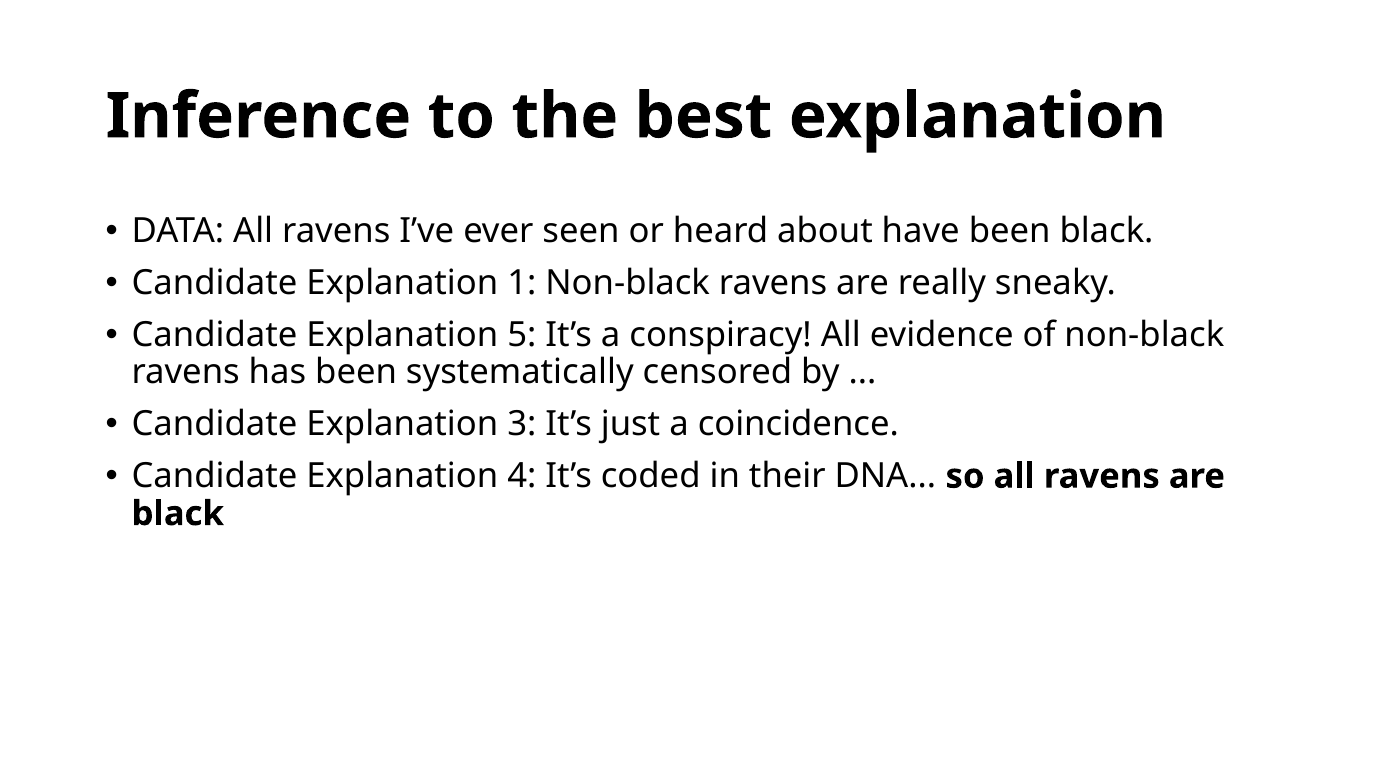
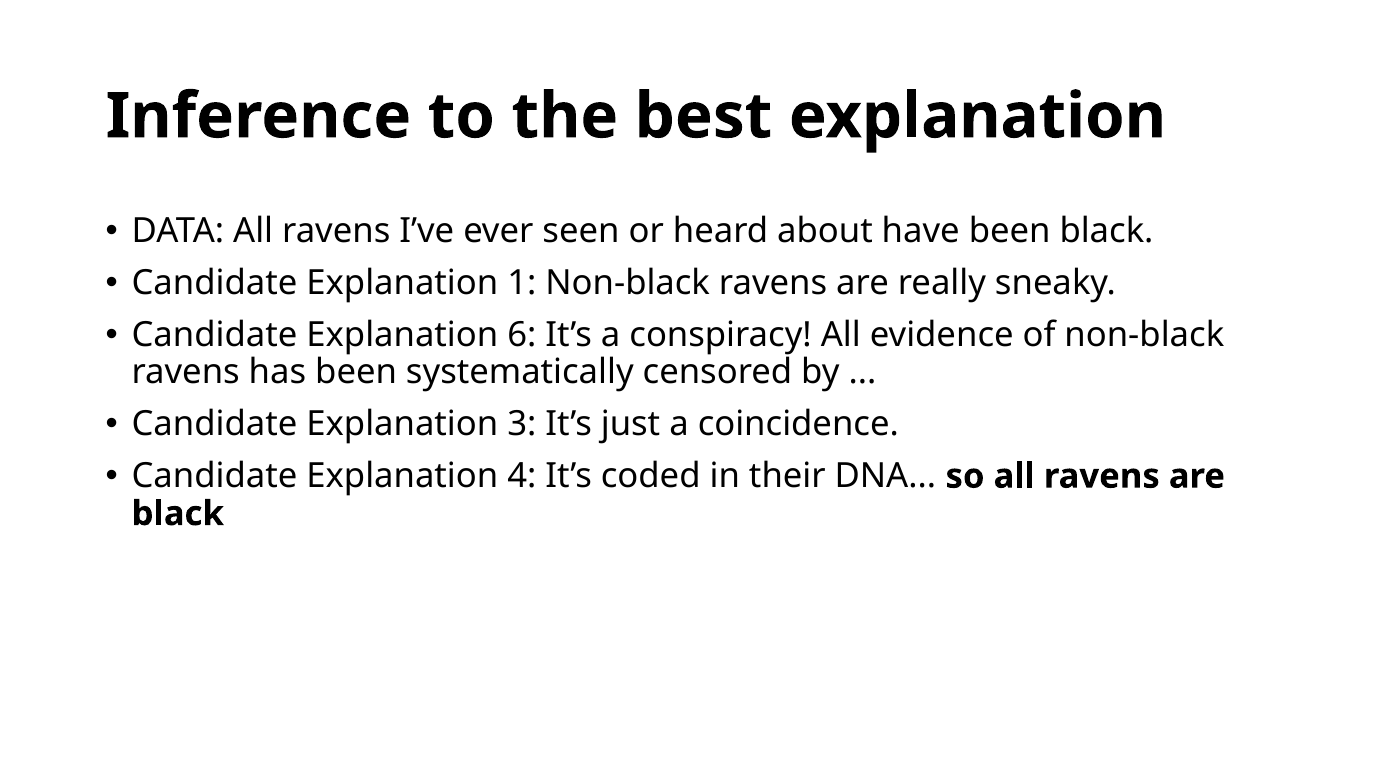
5: 5 -> 6
